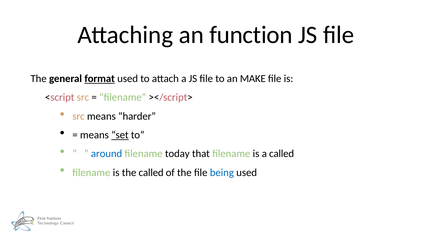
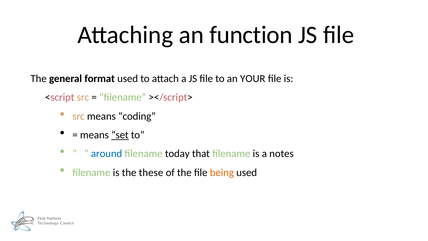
format underline: present -> none
MAKE: MAKE -> YOUR
harder: harder -> coding
a called: called -> notes
the called: called -> these
being colour: blue -> orange
